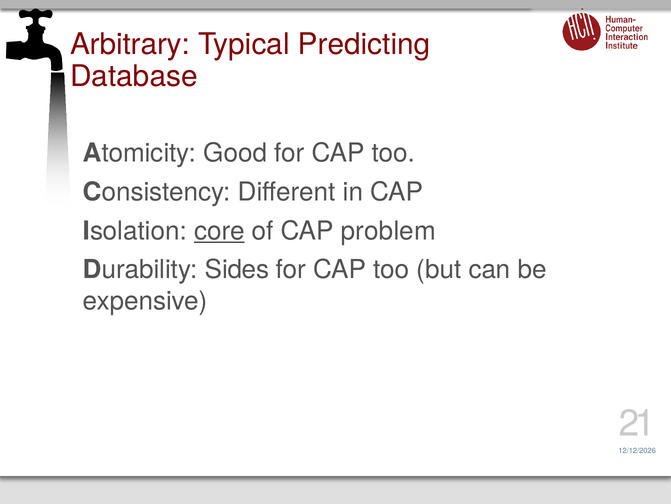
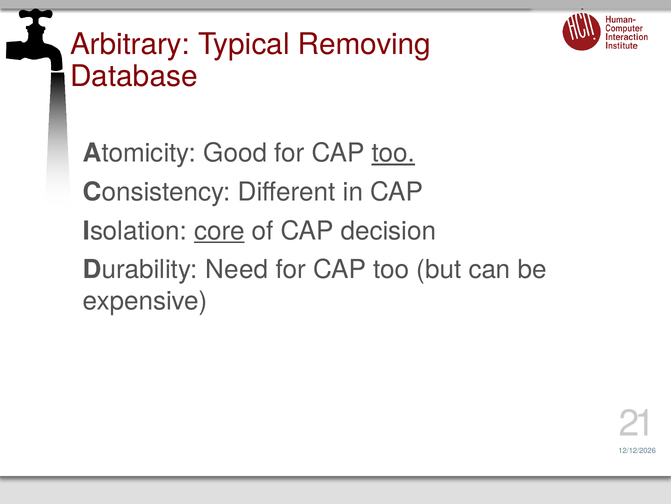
Predicting: Predicting -> Removing
too at (393, 153) underline: none -> present
problem: problem -> decision
Sides: Sides -> Need
